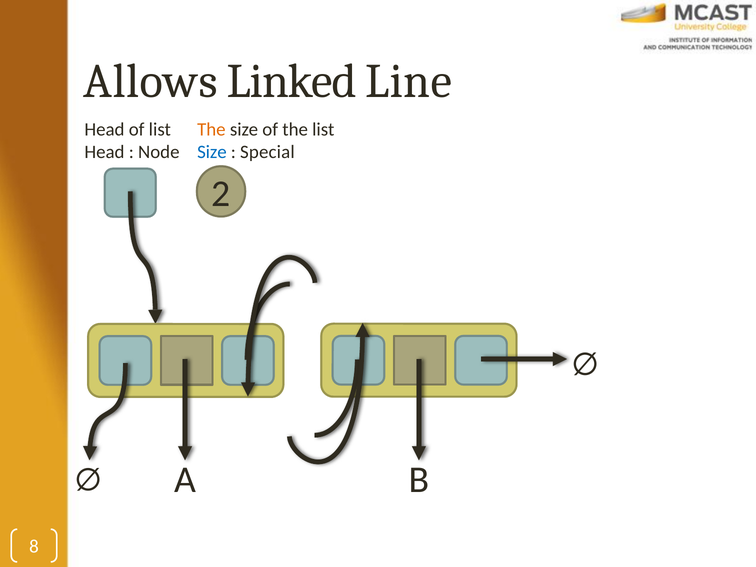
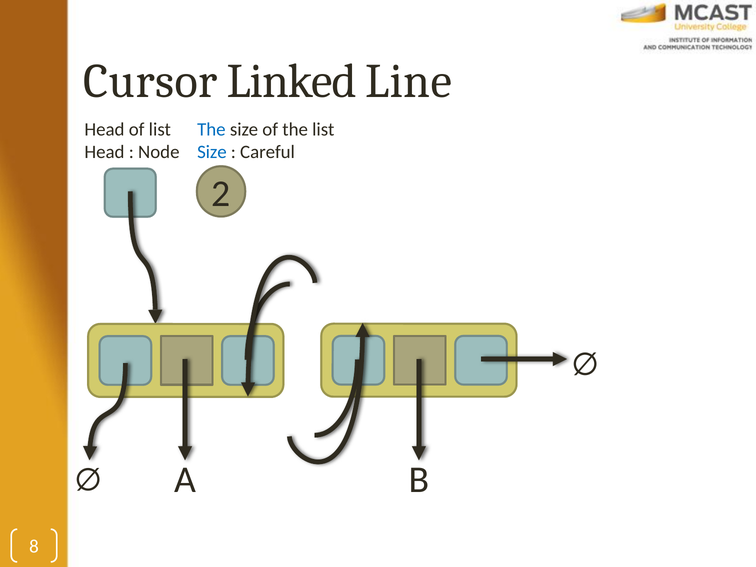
Allows: Allows -> Cursor
The at (211, 129) colour: orange -> blue
Special: Special -> Careful
